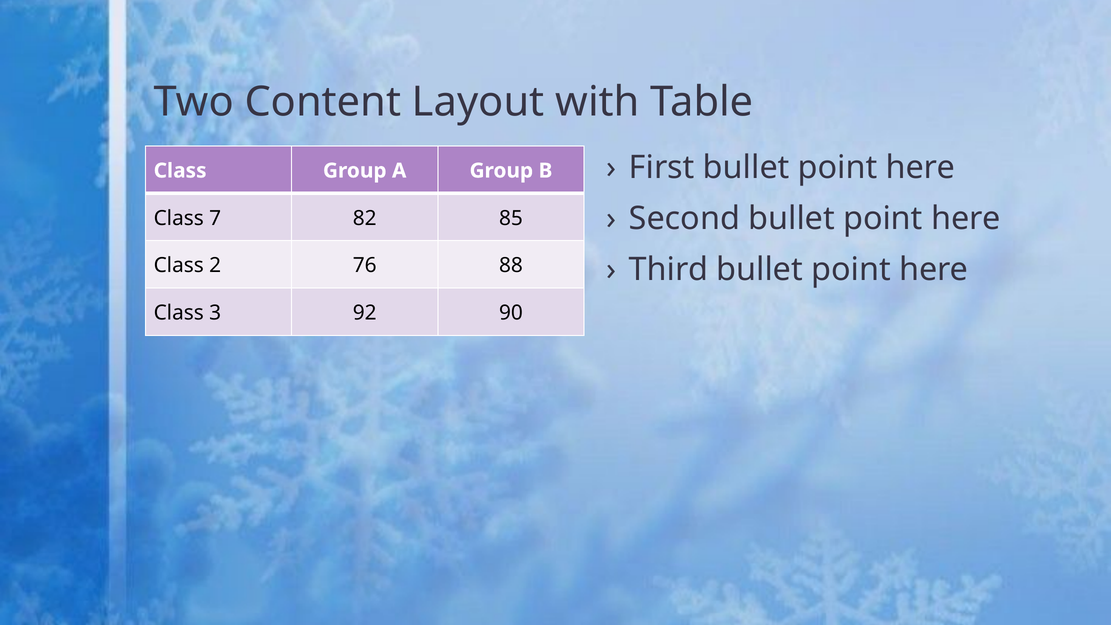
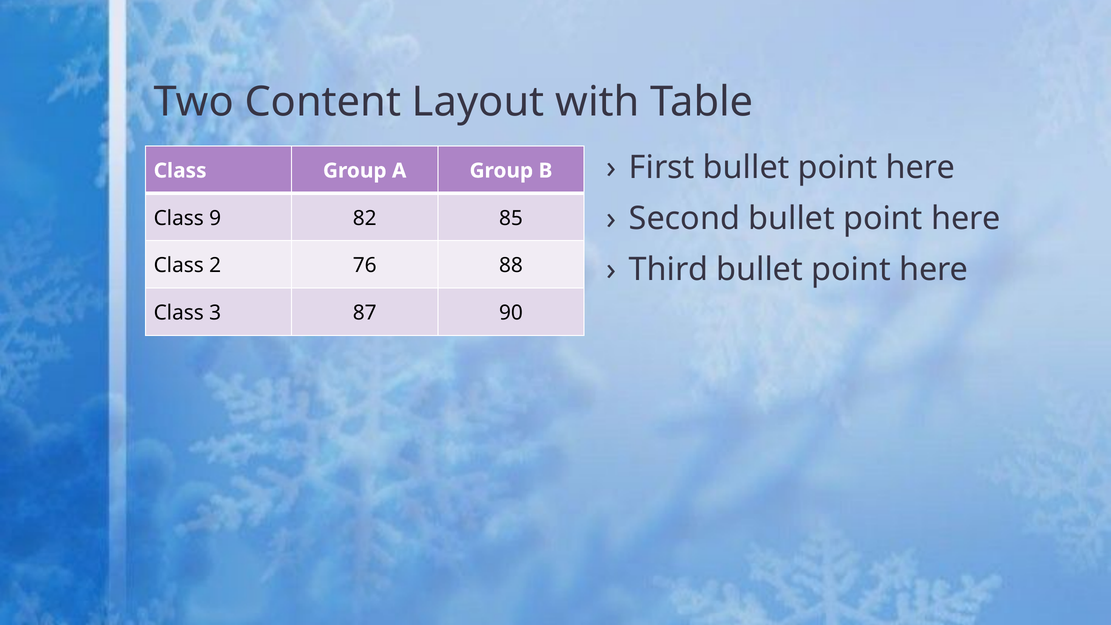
7: 7 -> 9
92: 92 -> 87
